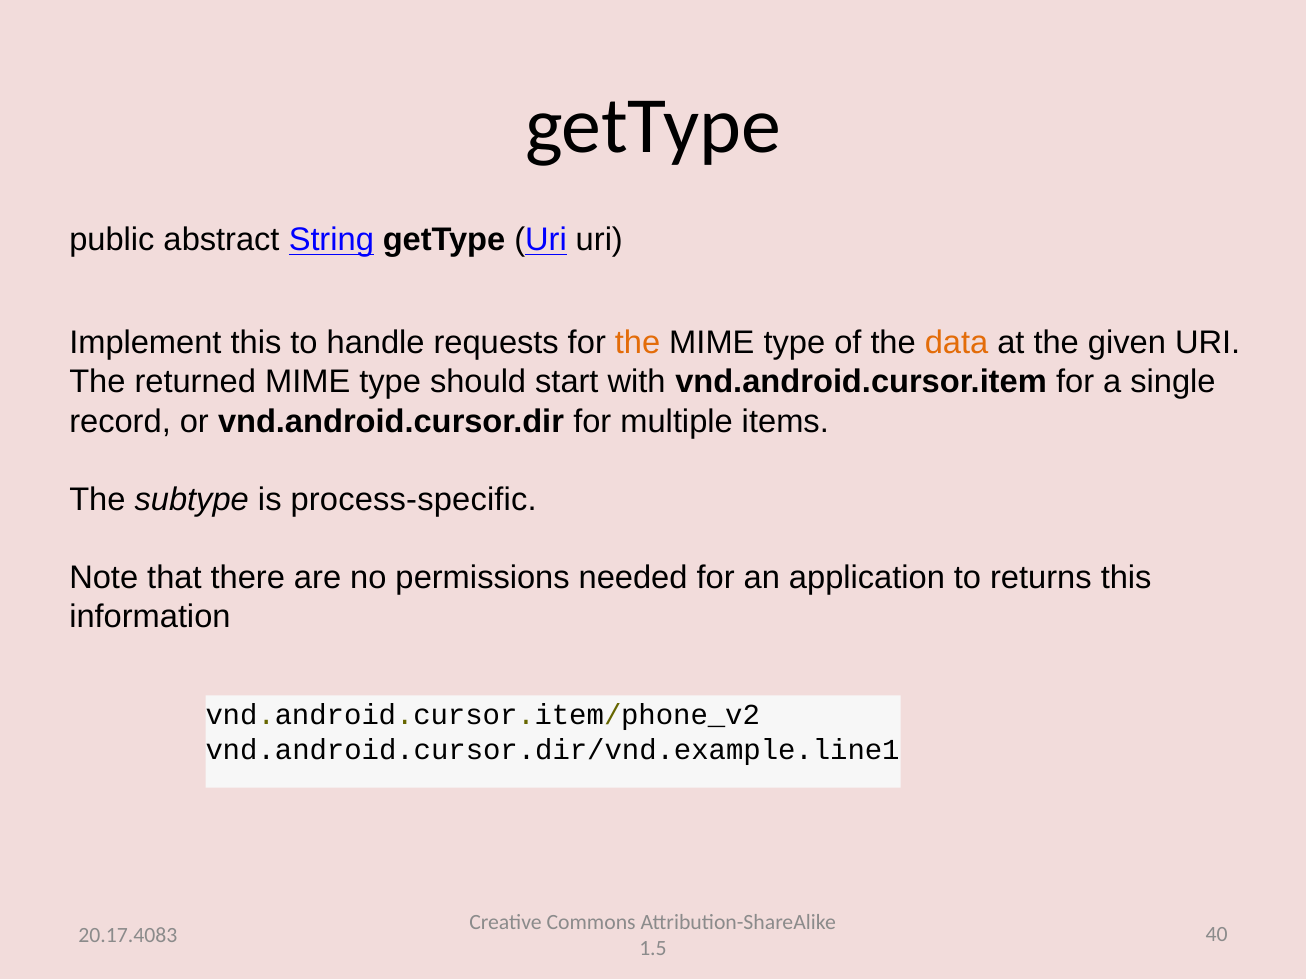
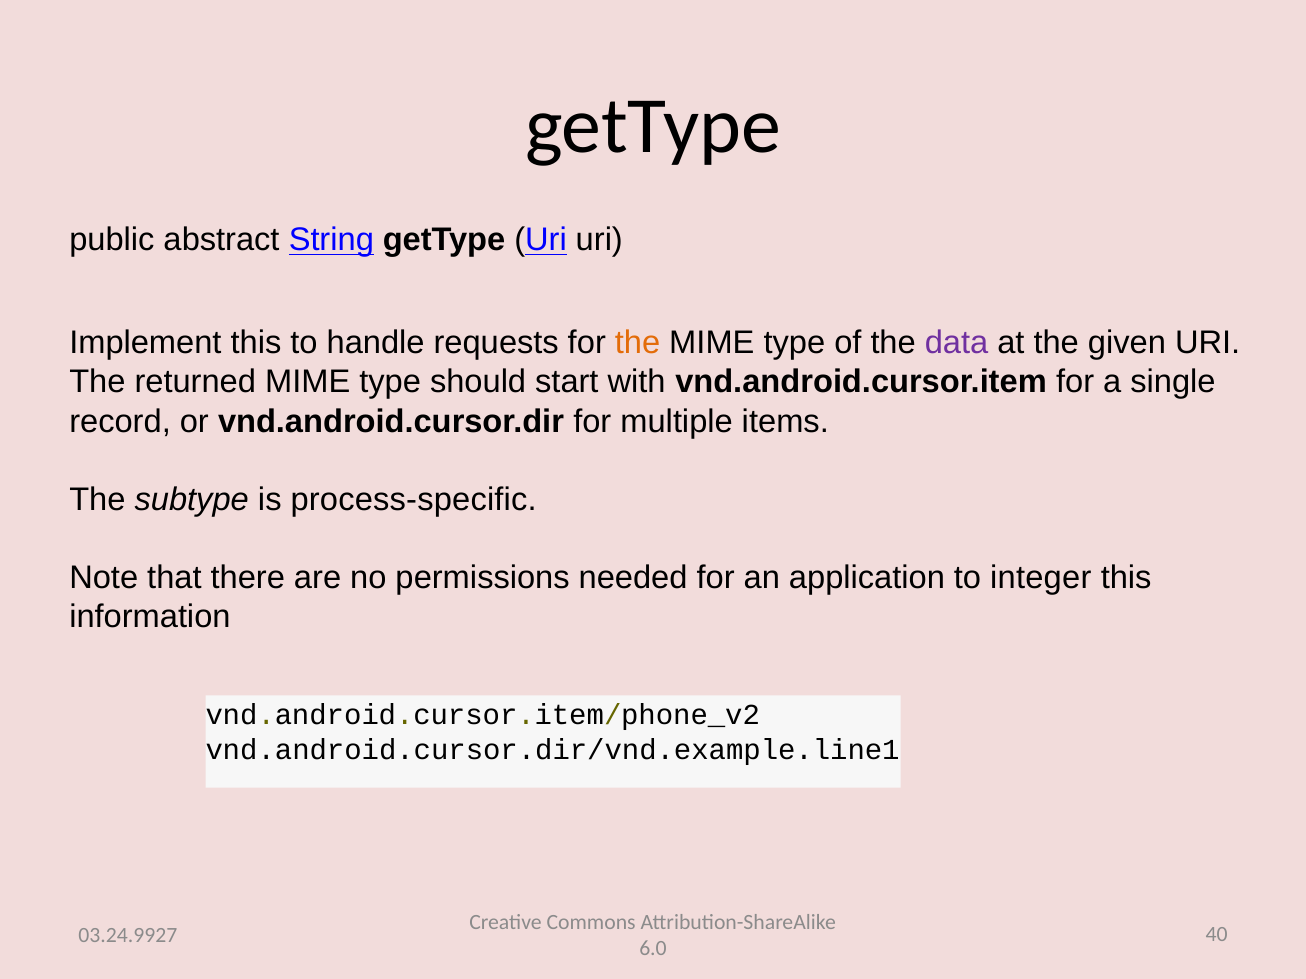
data colour: orange -> purple
returns: returns -> integer
20.17.4083: 20.17.4083 -> 03.24.9927
1.5: 1.5 -> 6.0
